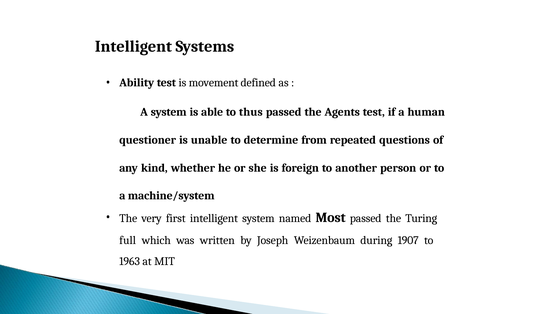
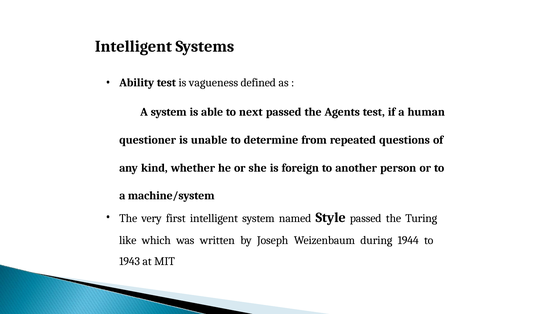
movement: movement -> vagueness
thus: thus -> next
Most: Most -> Style
full: full -> like
1907: 1907 -> 1944
1963: 1963 -> 1943
